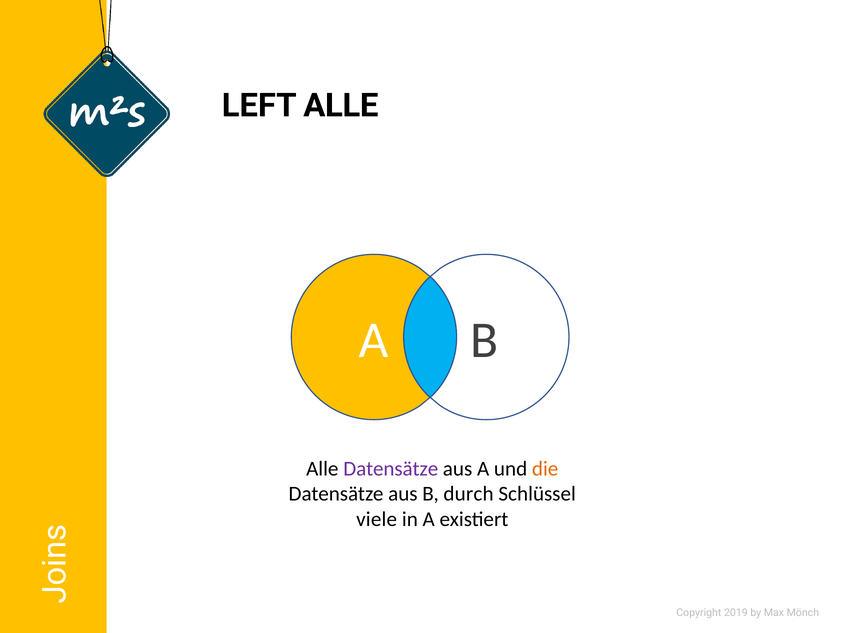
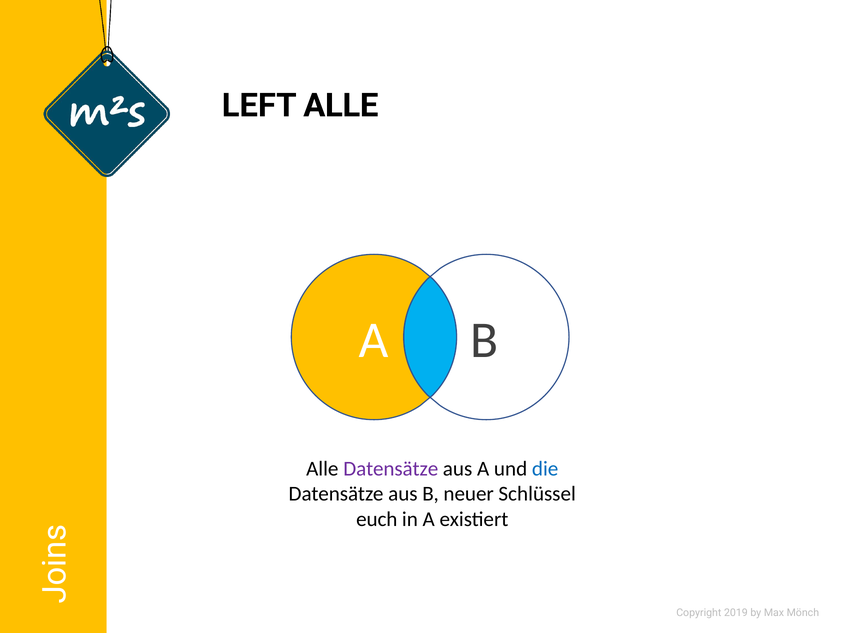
die colour: orange -> blue
durch: durch -> neuer
viele: viele -> euch
